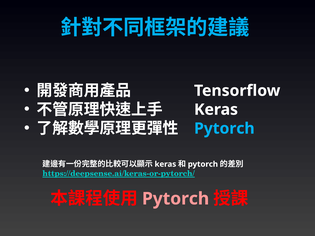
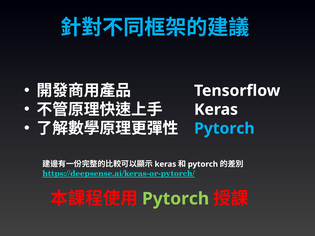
Pytorch at (176, 199) colour: pink -> light green
